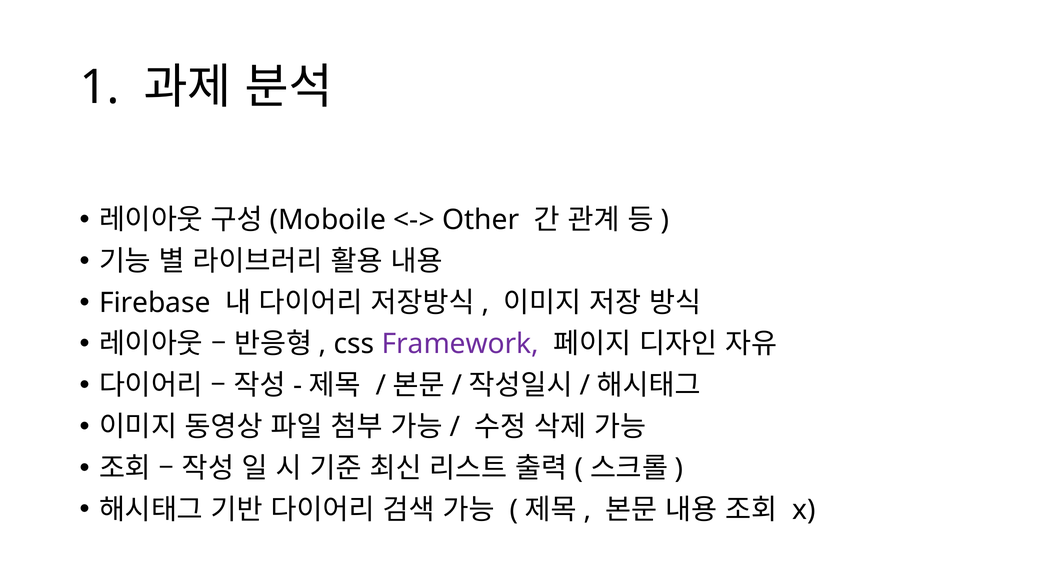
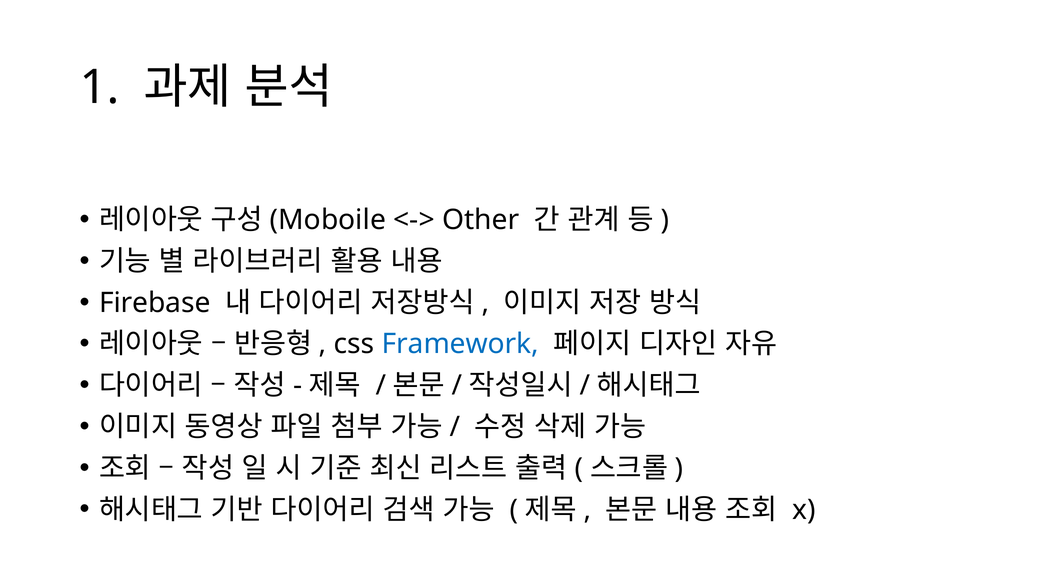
Framework colour: purple -> blue
